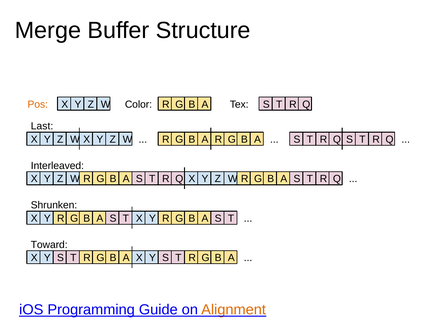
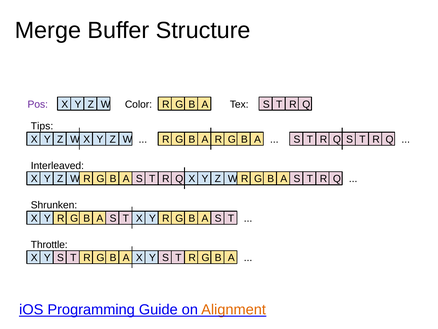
Pos colour: orange -> purple
Last: Last -> Tips
Toward: Toward -> Throttle
